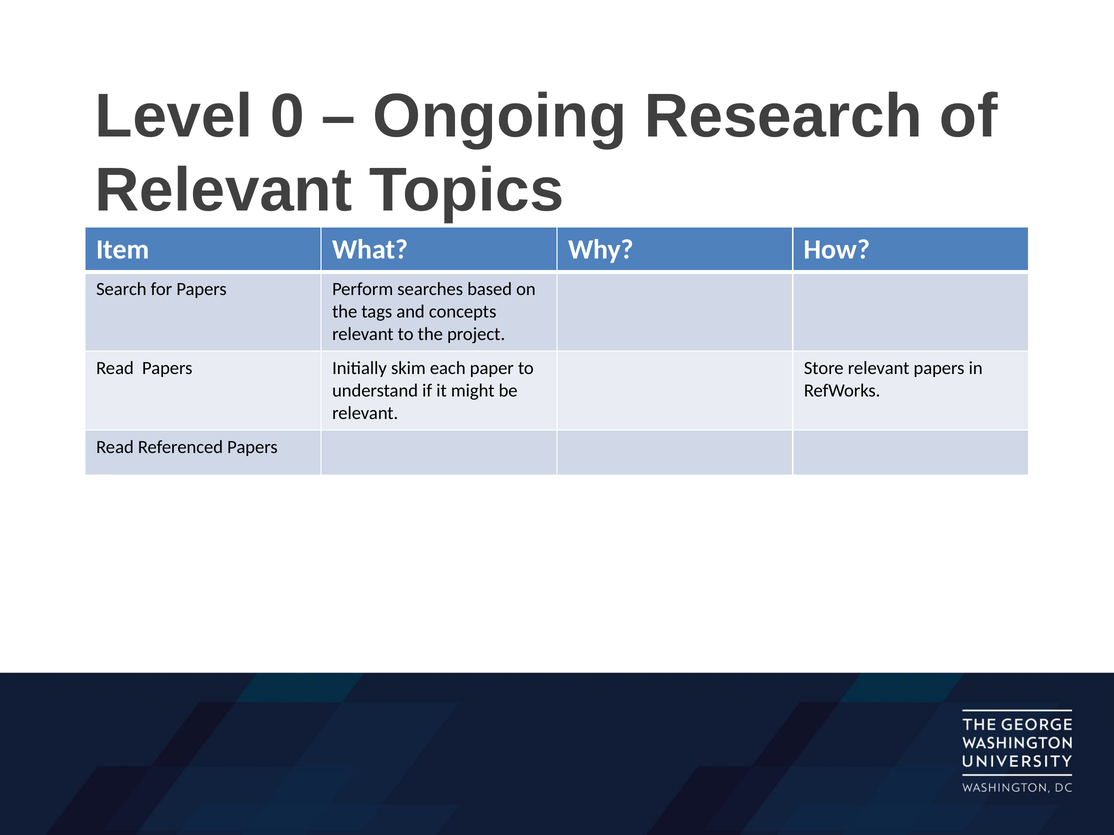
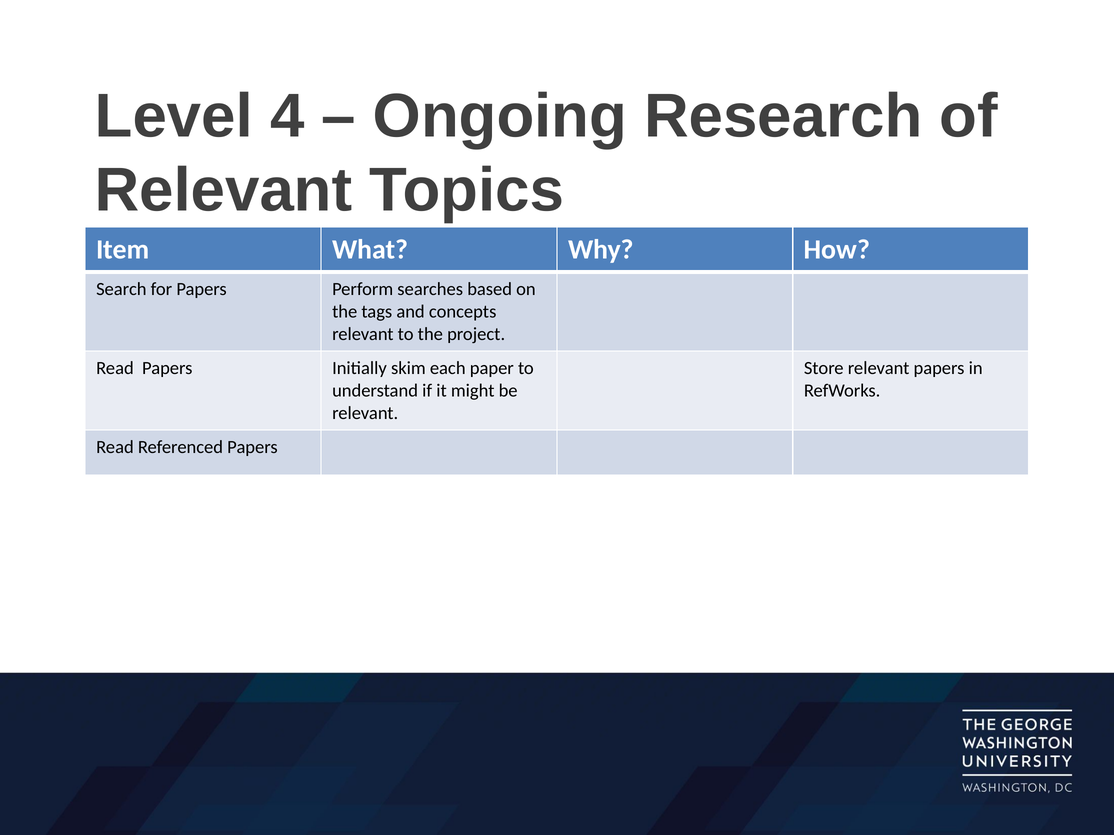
0: 0 -> 4
